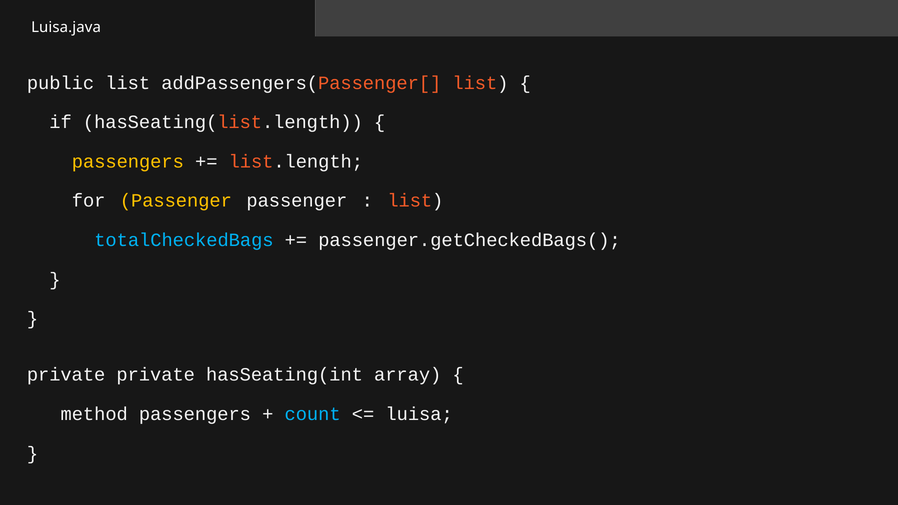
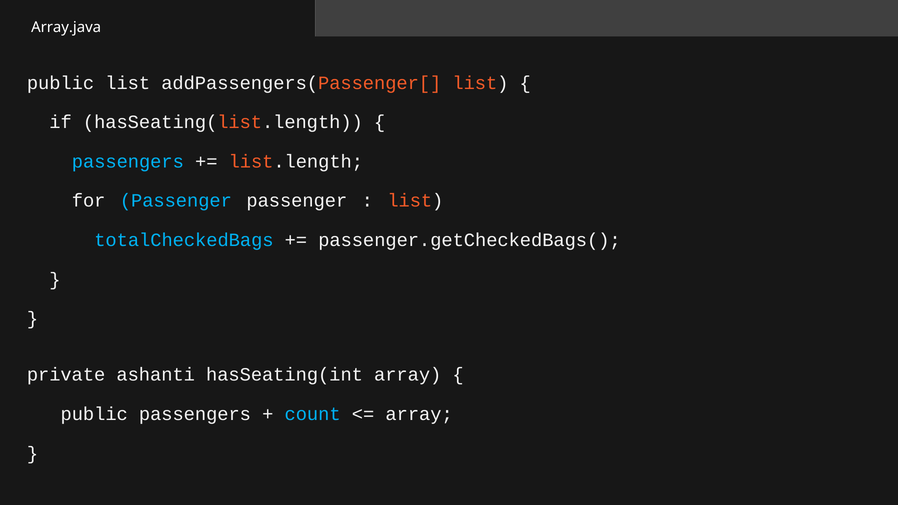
Luisa.java: Luisa.java -> Array.java
passengers at (128, 162) colour: yellow -> light blue
Passenger at (176, 201) colour: yellow -> light blue
private private: private -> ashanti
method at (94, 414): method -> public
luisa at (419, 414): luisa -> array
